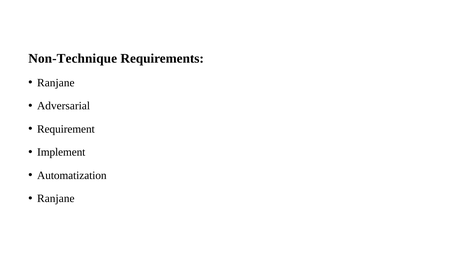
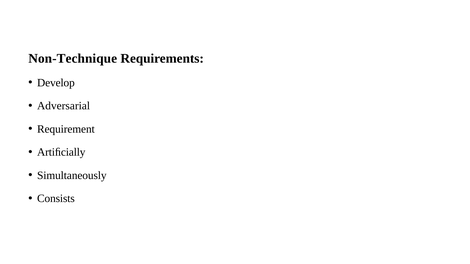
Ranjane at (56, 83): Ranjane -> Develop
Implement: Implement -> Artiﬁcially
Automatization: Automatization -> Simultaneously
Ranjane at (56, 199): Ranjane -> Consists
